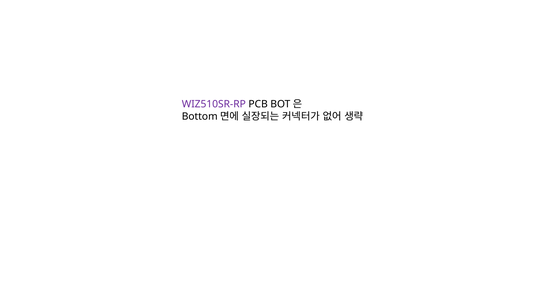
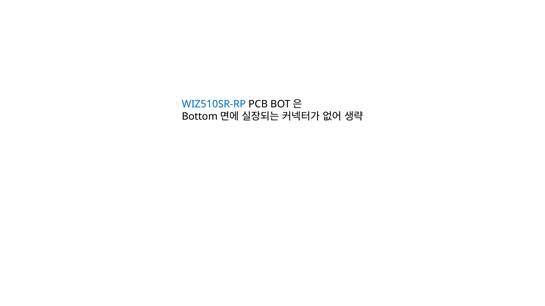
WIZ510SR-RP colour: purple -> blue
